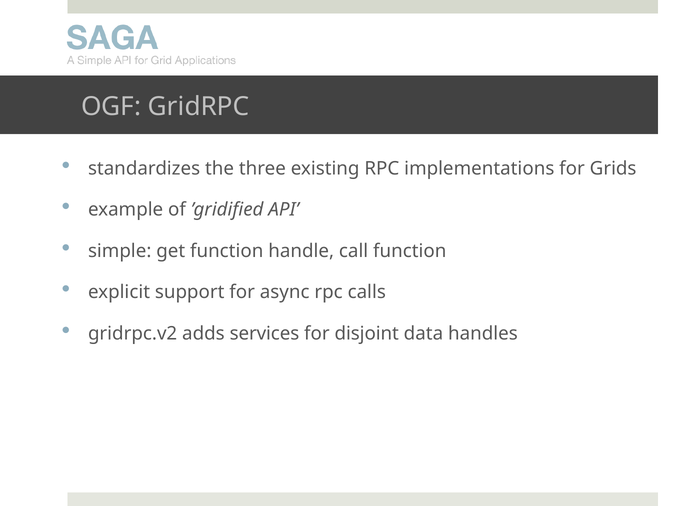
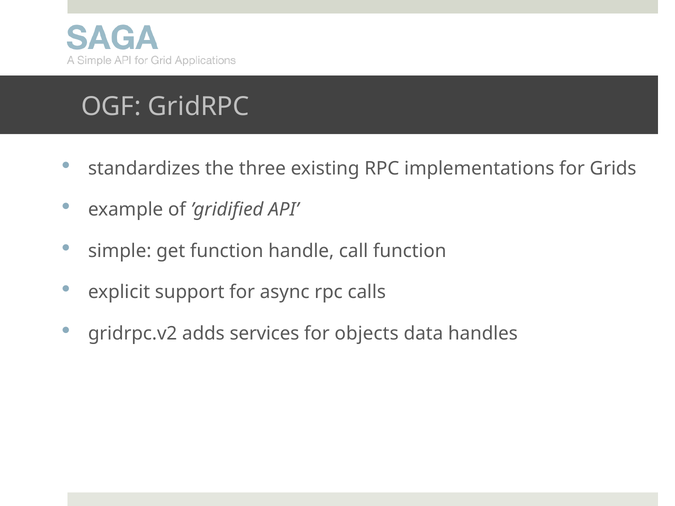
disjoint: disjoint -> objects
